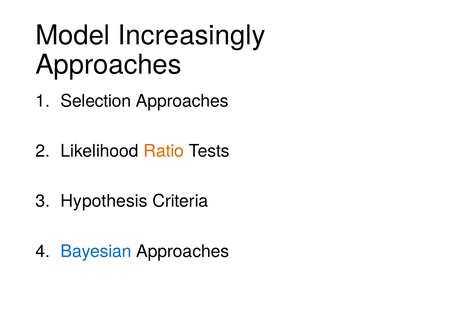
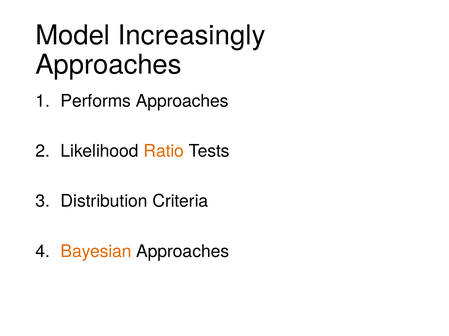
Selection: Selection -> Performs
Hypothesis: Hypothesis -> Distribution
Bayesian colour: blue -> orange
